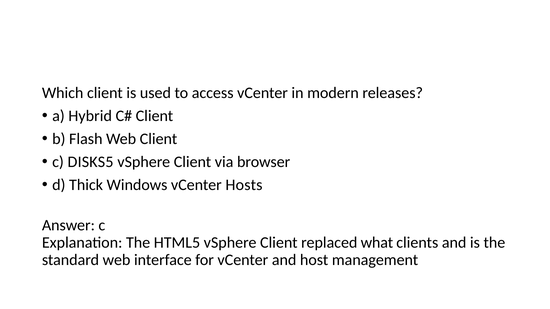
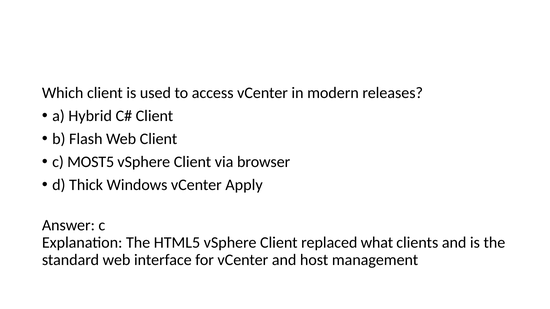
DISKS5: DISKS5 -> MOST5
Hosts: Hosts -> Apply
